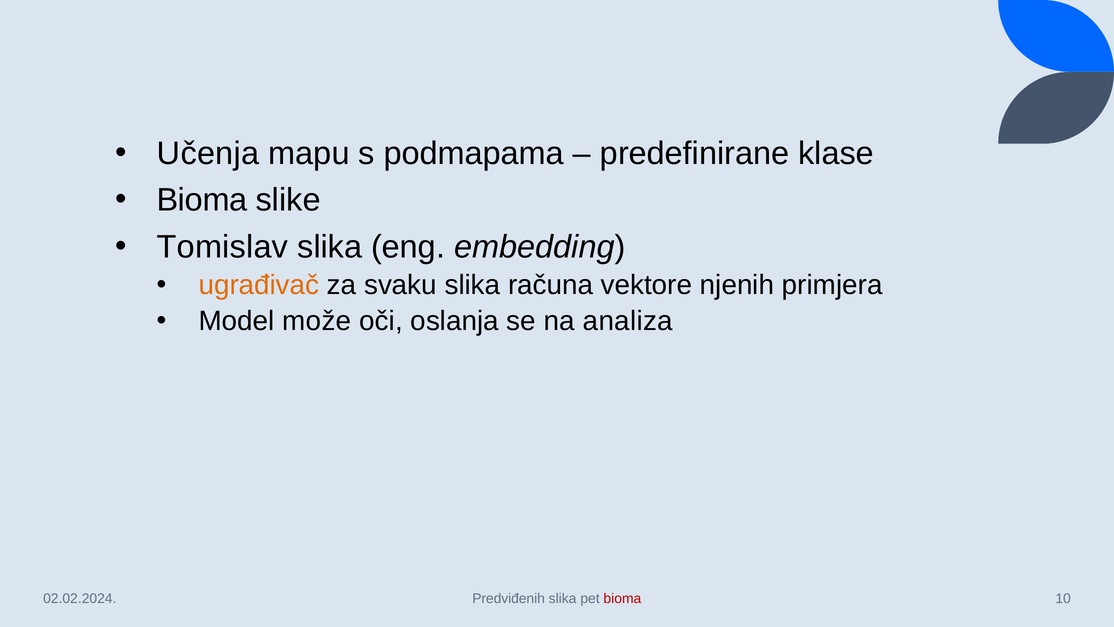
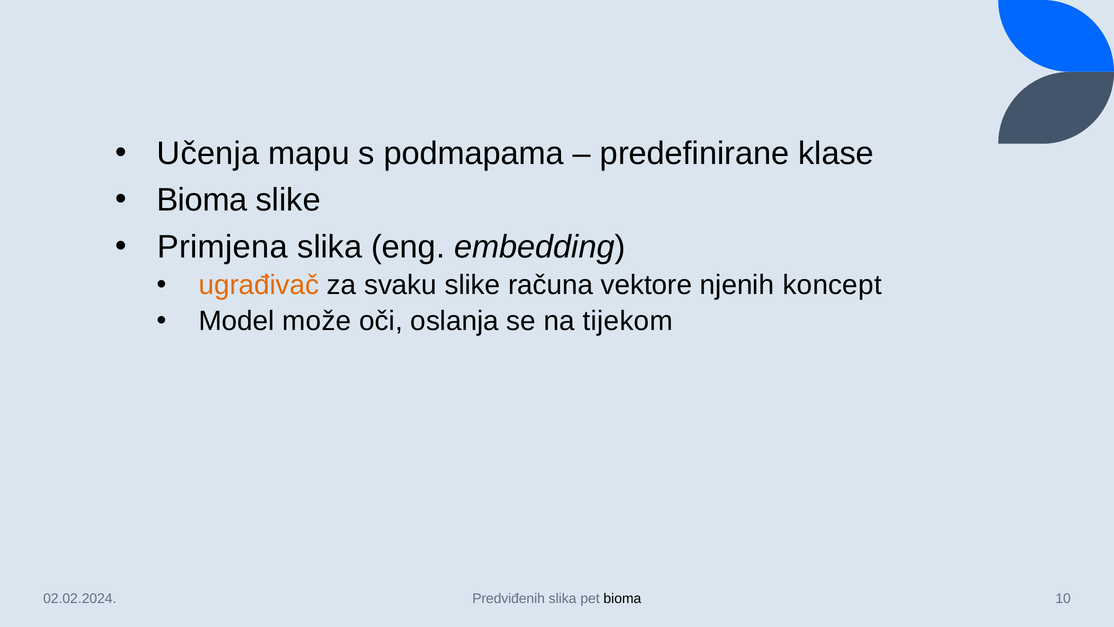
Tomislav: Tomislav -> Primjena
svaku slika: slika -> slike
primjera: primjera -> koncept
analiza: analiza -> tijekom
bioma at (622, 598) colour: red -> black
